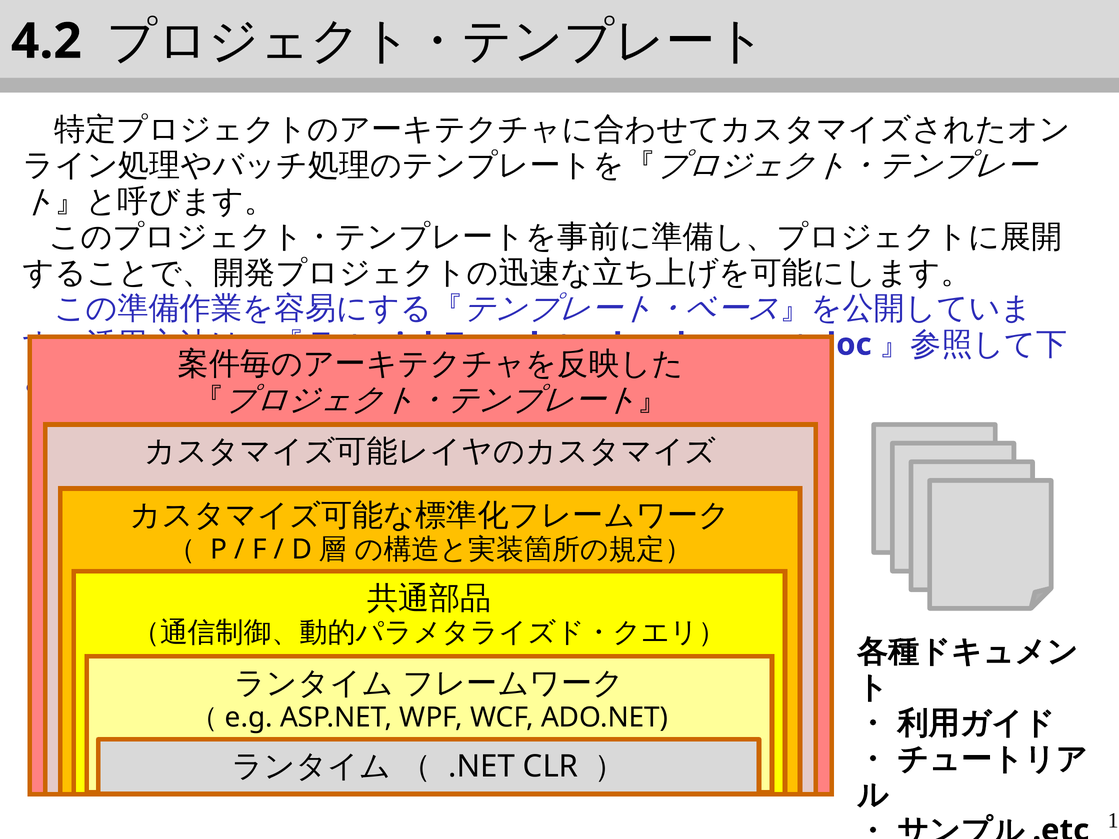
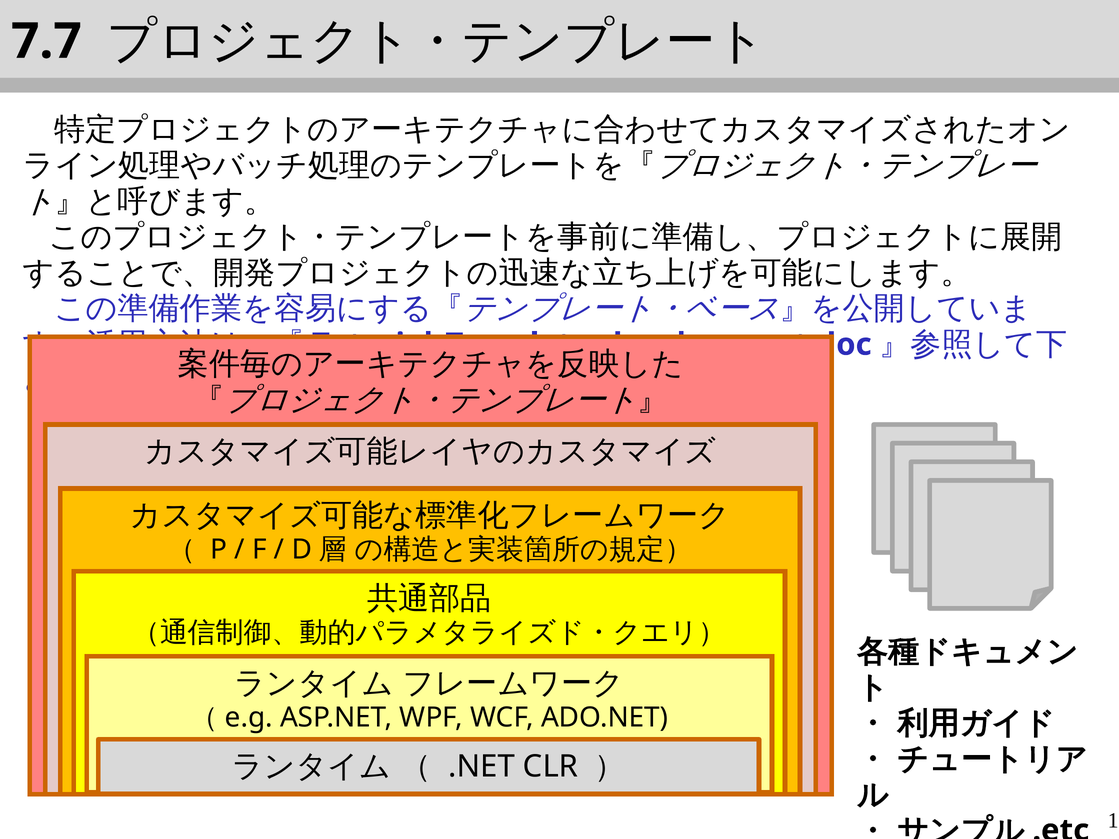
4.2: 4.2 -> 7.7
